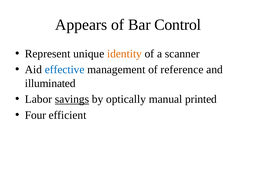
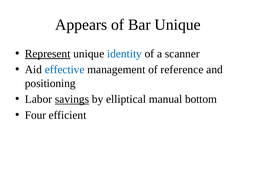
Bar Control: Control -> Unique
Represent underline: none -> present
identity colour: orange -> blue
illuminated: illuminated -> positioning
optically: optically -> elliptical
printed: printed -> bottom
